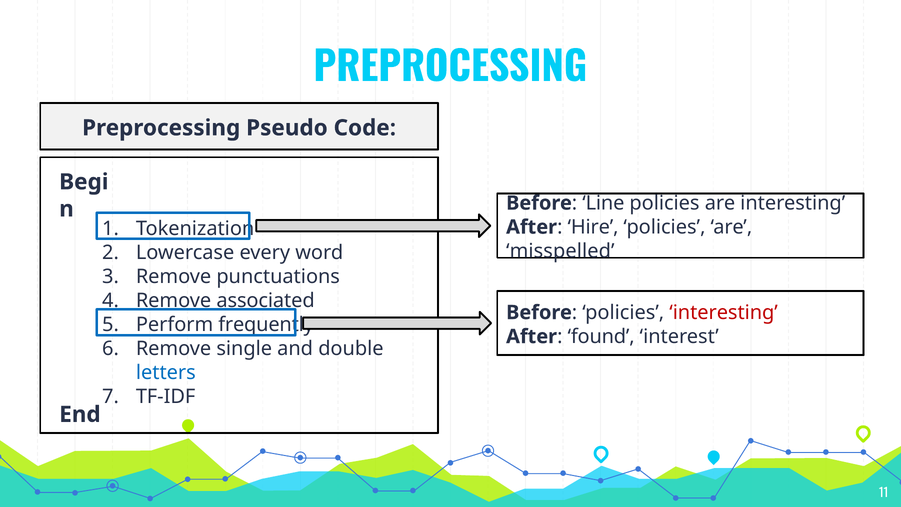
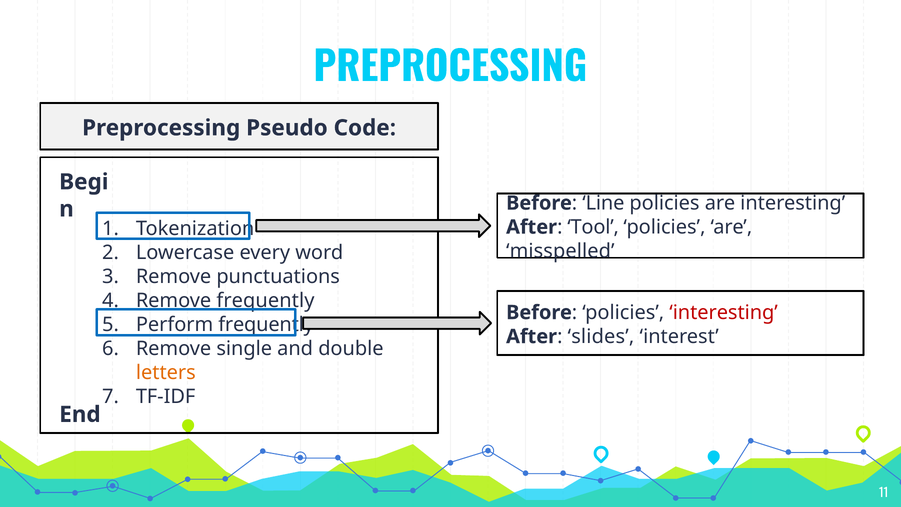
Hire: Hire -> Tool
Remove associated: associated -> frequently
found: found -> slides
letters colour: blue -> orange
